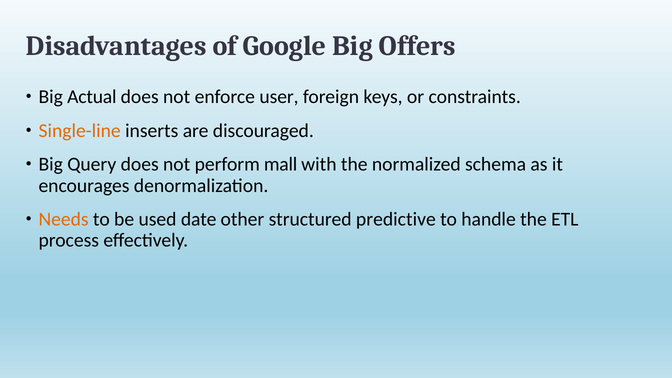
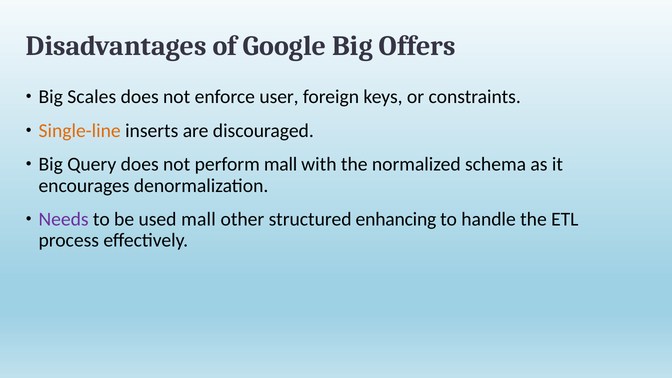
Actual: Actual -> Scales
Needs colour: orange -> purple
used date: date -> mall
predictive: predictive -> enhancing
